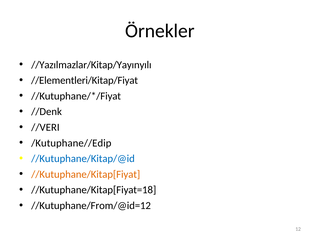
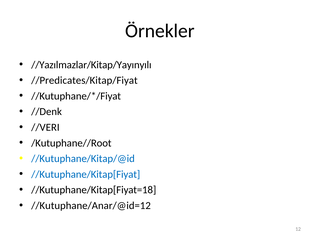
//Elementleri/Kitap/Fiyat: //Elementleri/Kitap/Fiyat -> //Predicates/Kitap/Fiyat
/Kutuphane//Edip: /Kutuphane//Edip -> /Kutuphane//Root
//Kutuphane/Kitap[Fiyat colour: orange -> blue
//Kutuphane/From/@id=12: //Kutuphane/From/@id=12 -> //Kutuphane/Anar/@id=12
